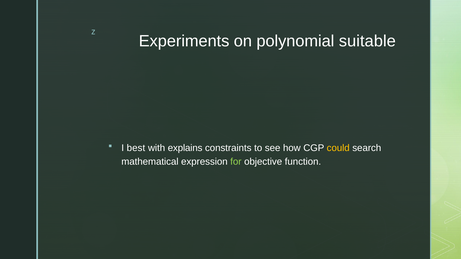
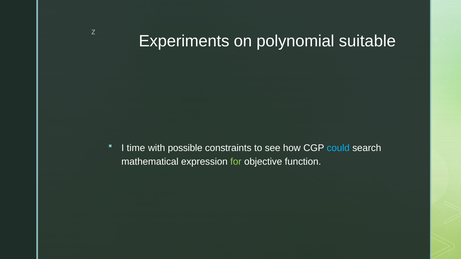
best: best -> time
explains: explains -> possible
could colour: yellow -> light blue
